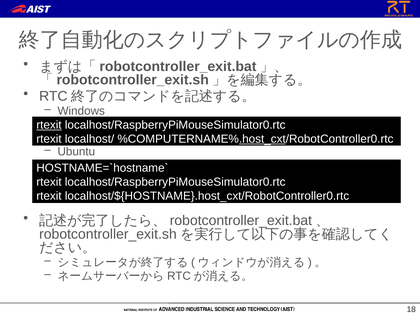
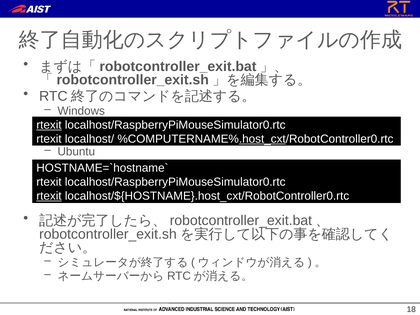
rtexit at (49, 196) underline: none -> present
